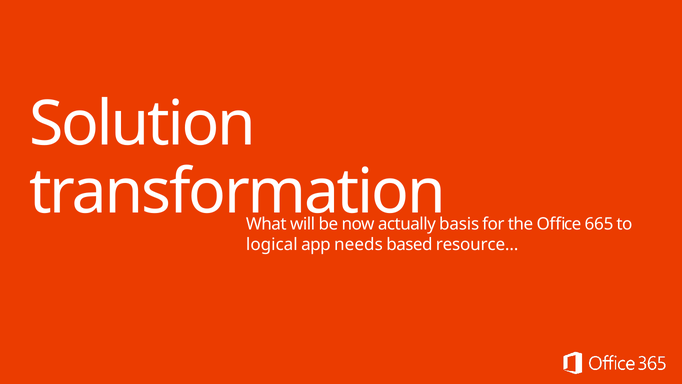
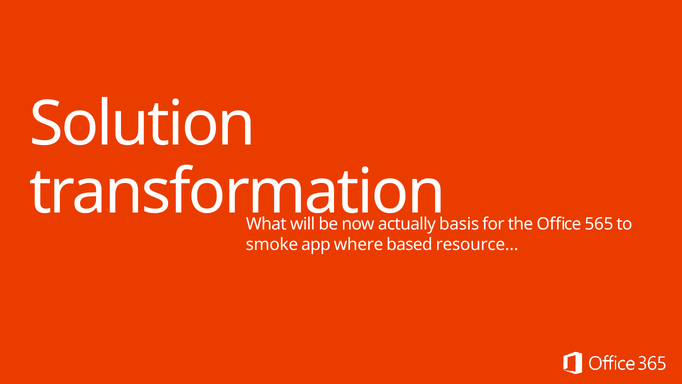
665: 665 -> 565
logical: logical -> smoke
needs: needs -> where
